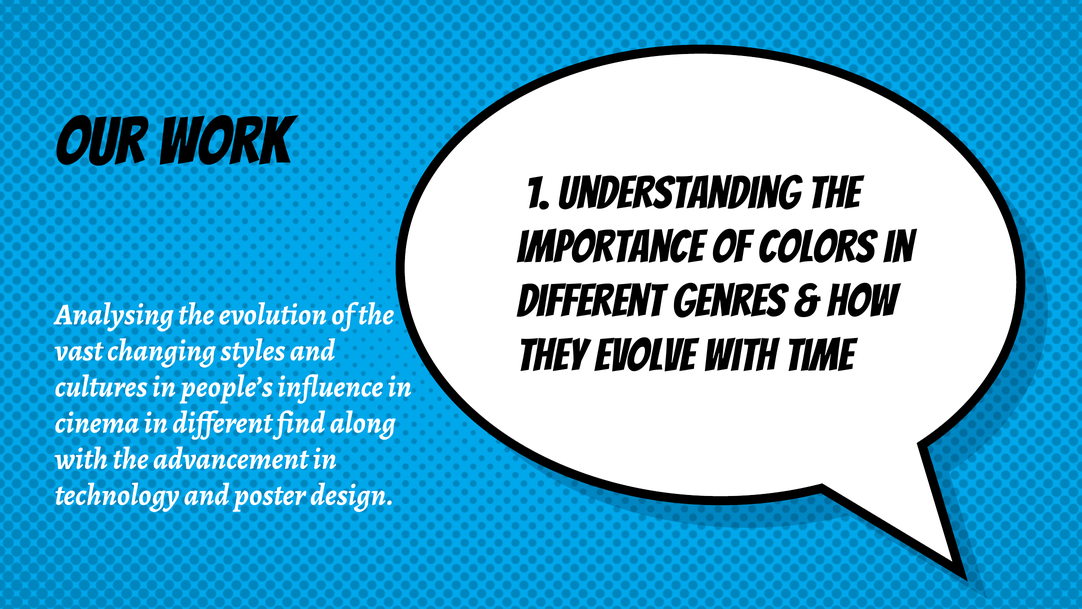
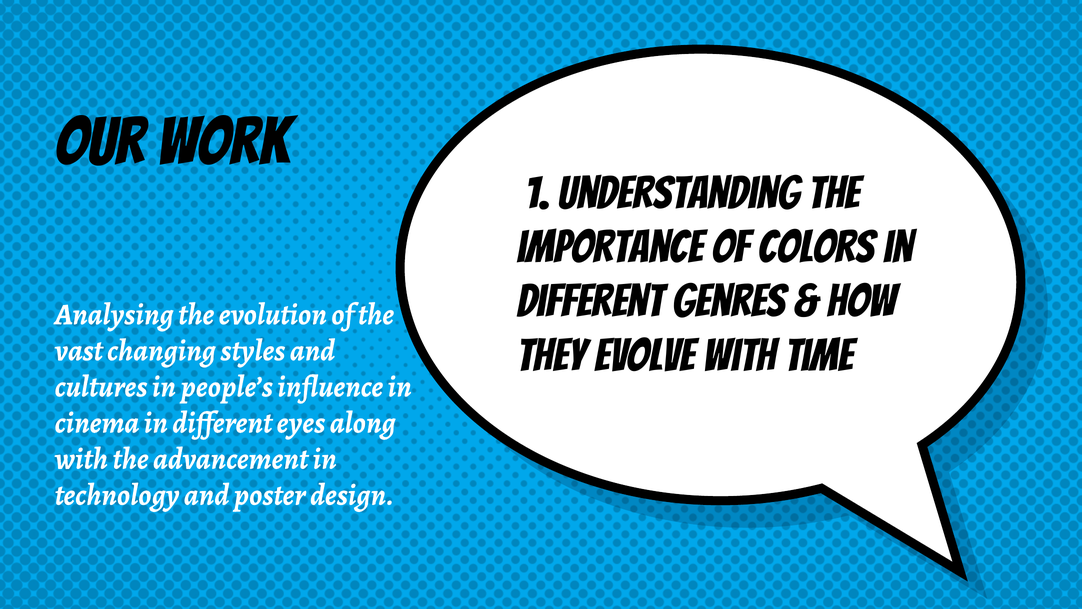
find: find -> eyes
